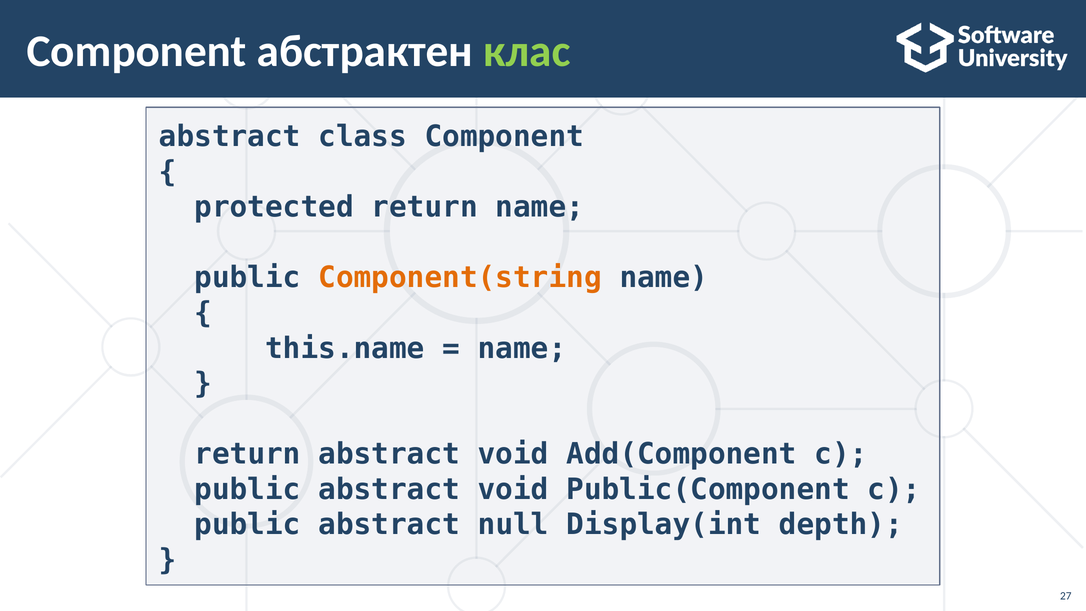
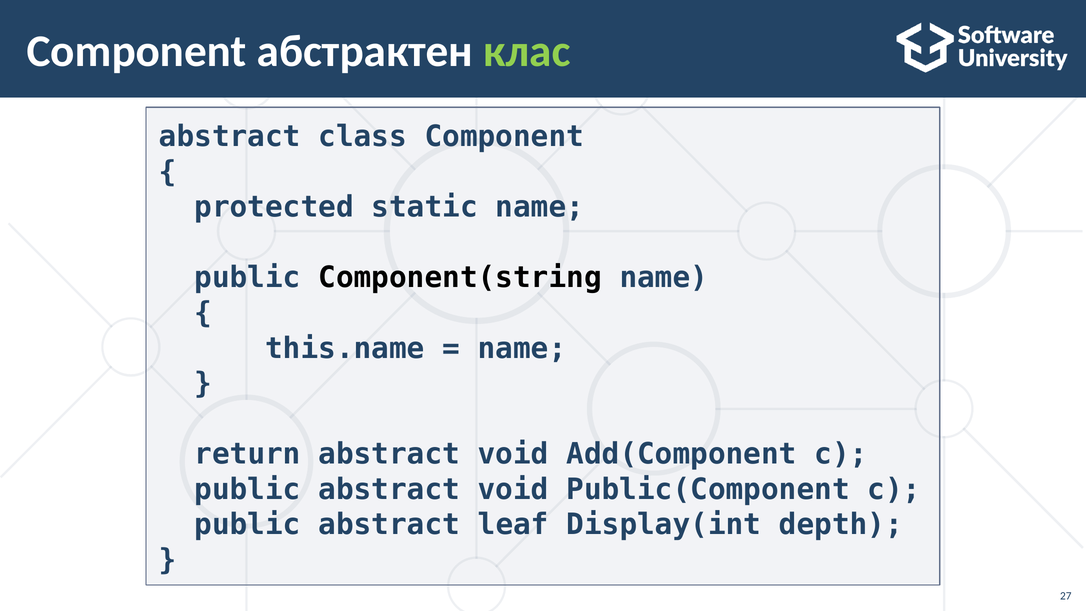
protected return: return -> static
Component(string colour: orange -> black
null: null -> leaf
